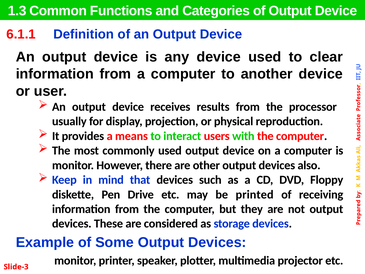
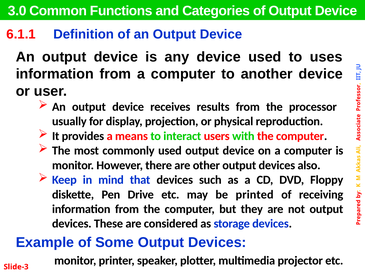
1.3: 1.3 -> 3.0
clear: clear -> uses
